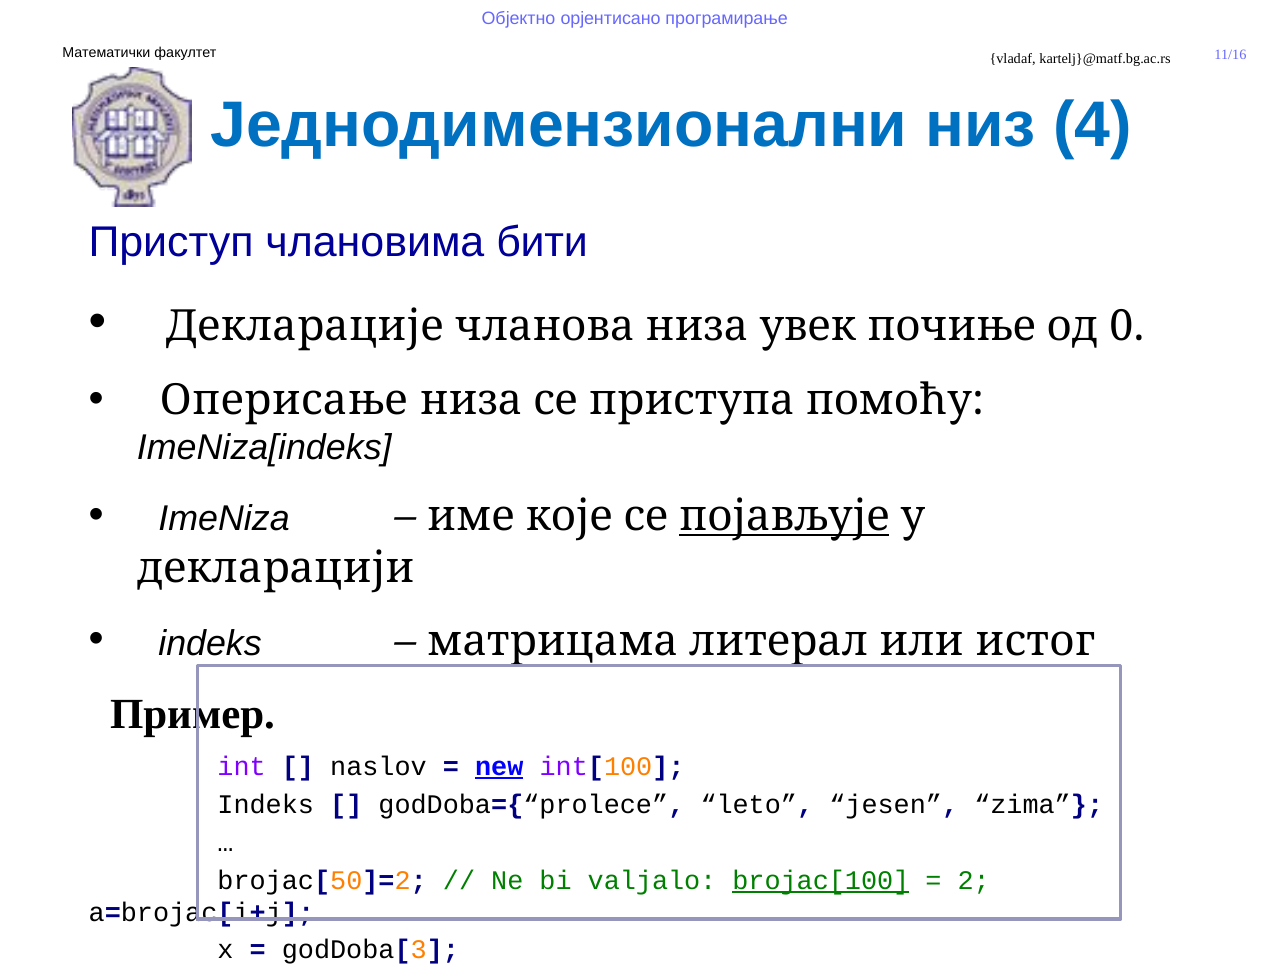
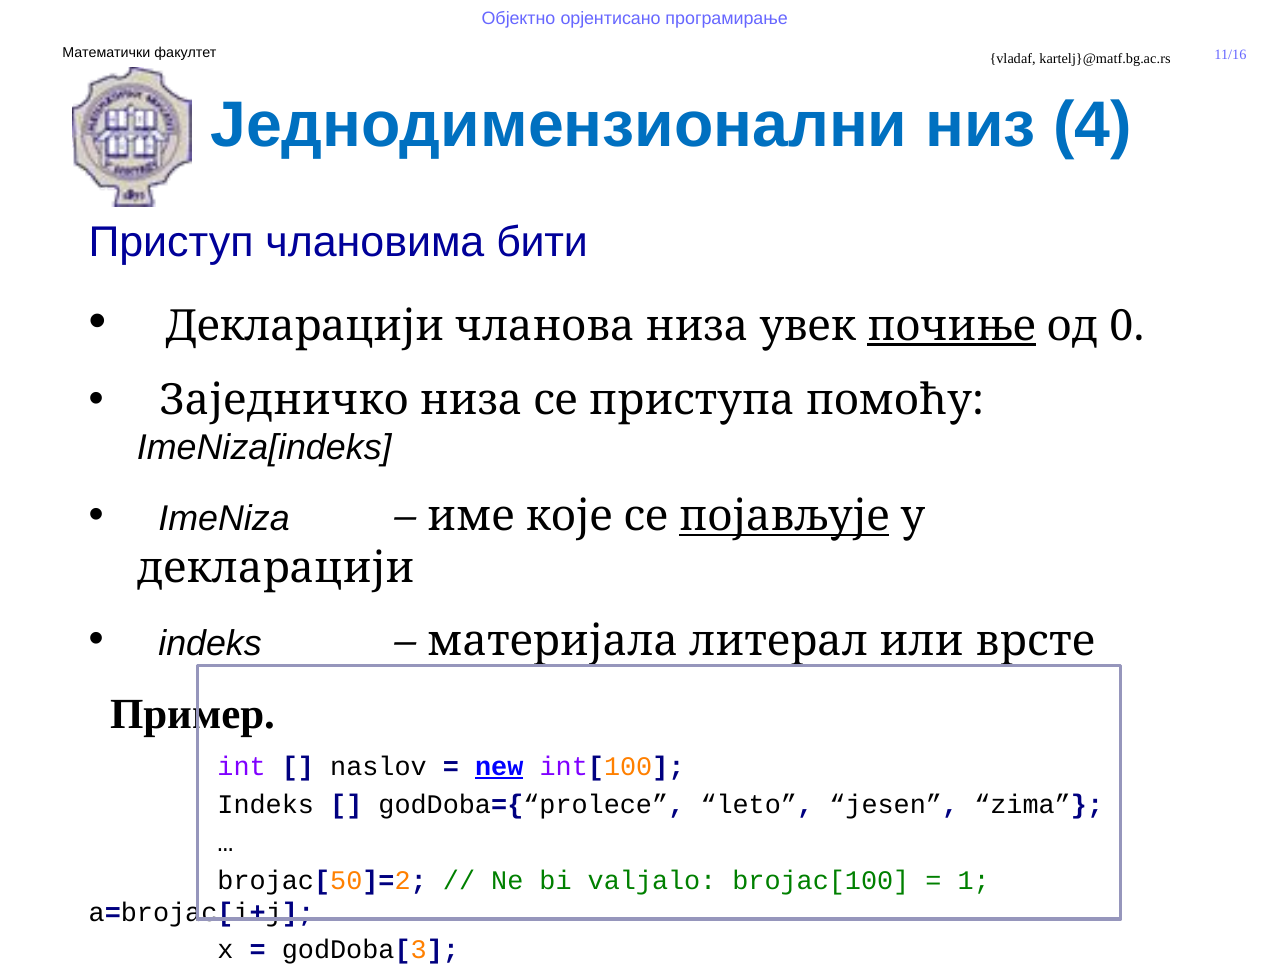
Декларације at (305, 326): Декларације -> Декларацији
почиње underline: none -> present
Оперисање: Оперисање -> Заједничко
матрицама: матрицама -> материјала
истог: истог -> врсте
brojac[100 underline: present -> none
2: 2 -> 1
